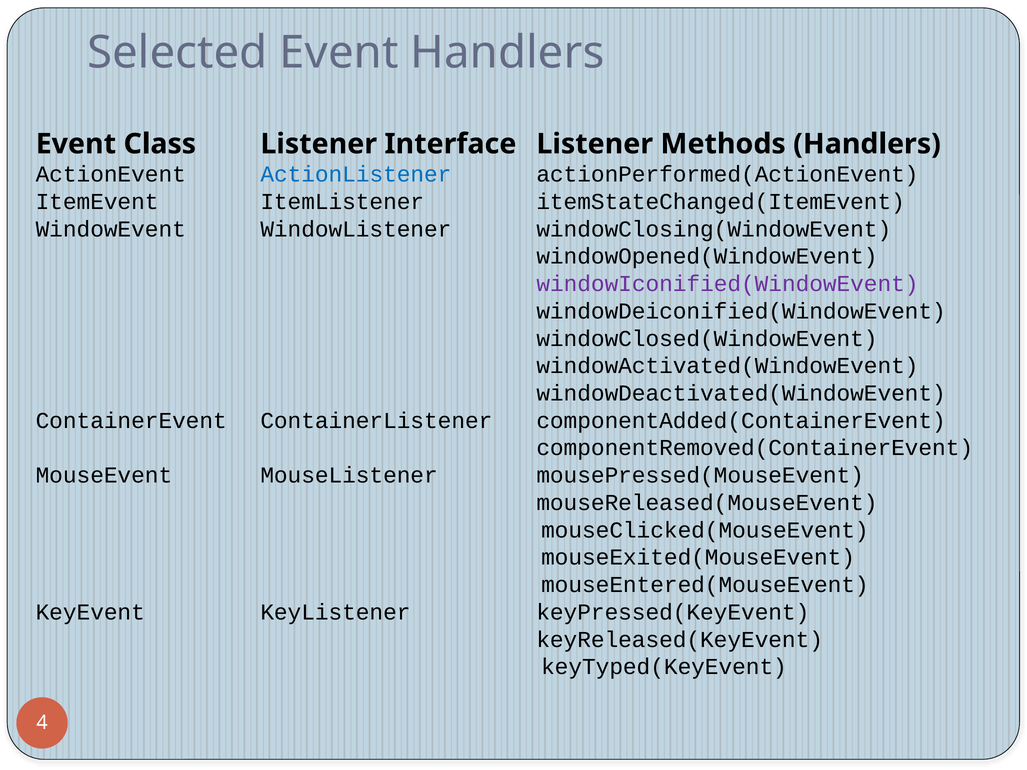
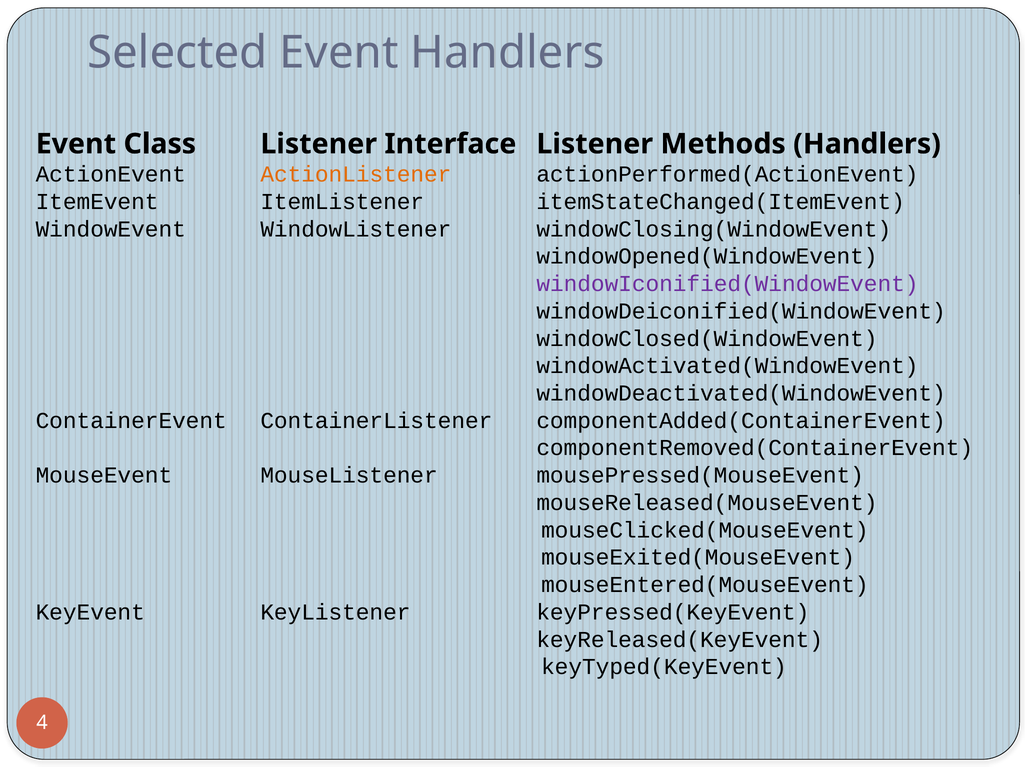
ActionListener colour: blue -> orange
